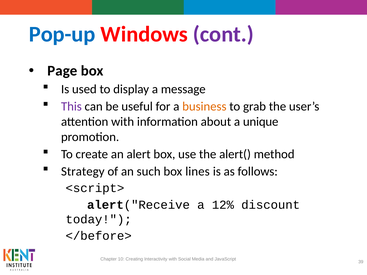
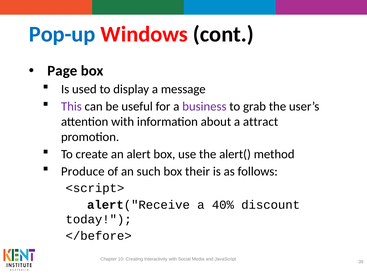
cont colour: purple -> black
business colour: orange -> purple
unique: unique -> attract
Strategy: Strategy -> Produce
lines: lines -> their
12%: 12% -> 40%
